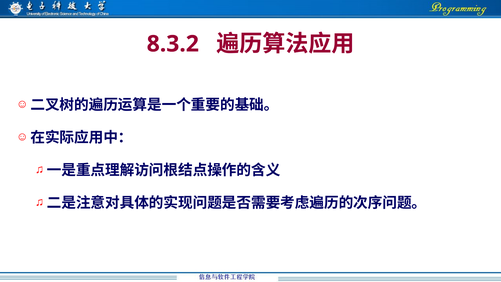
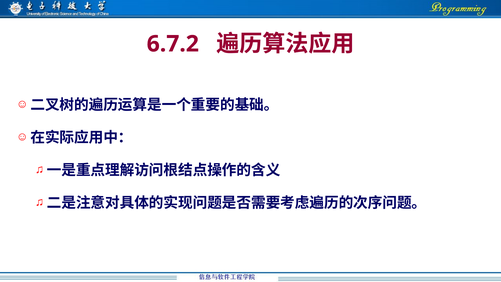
8.3.2: 8.3.2 -> 6.7.2
